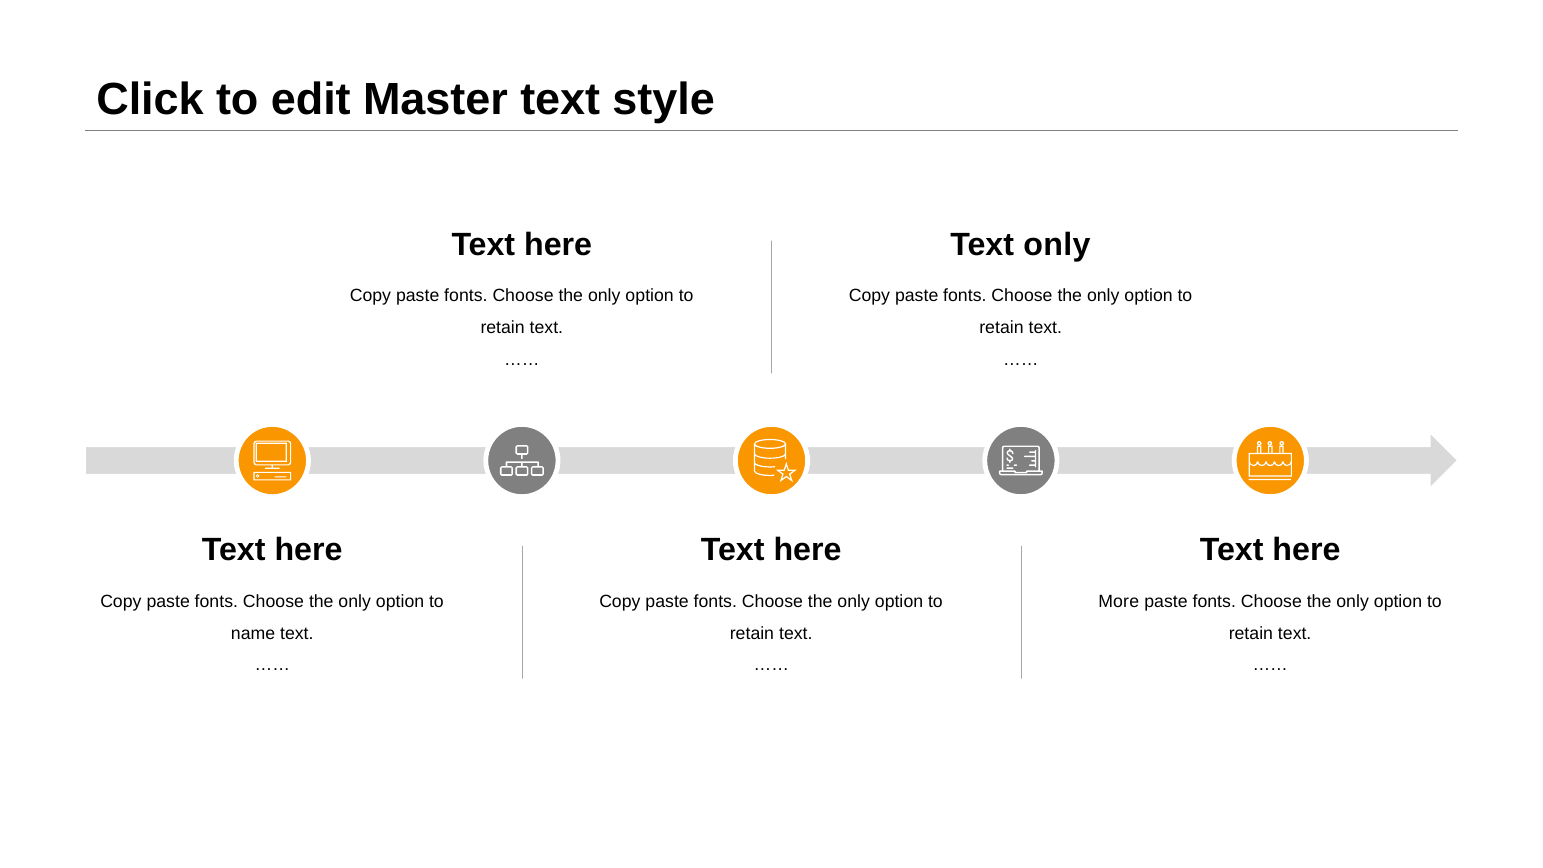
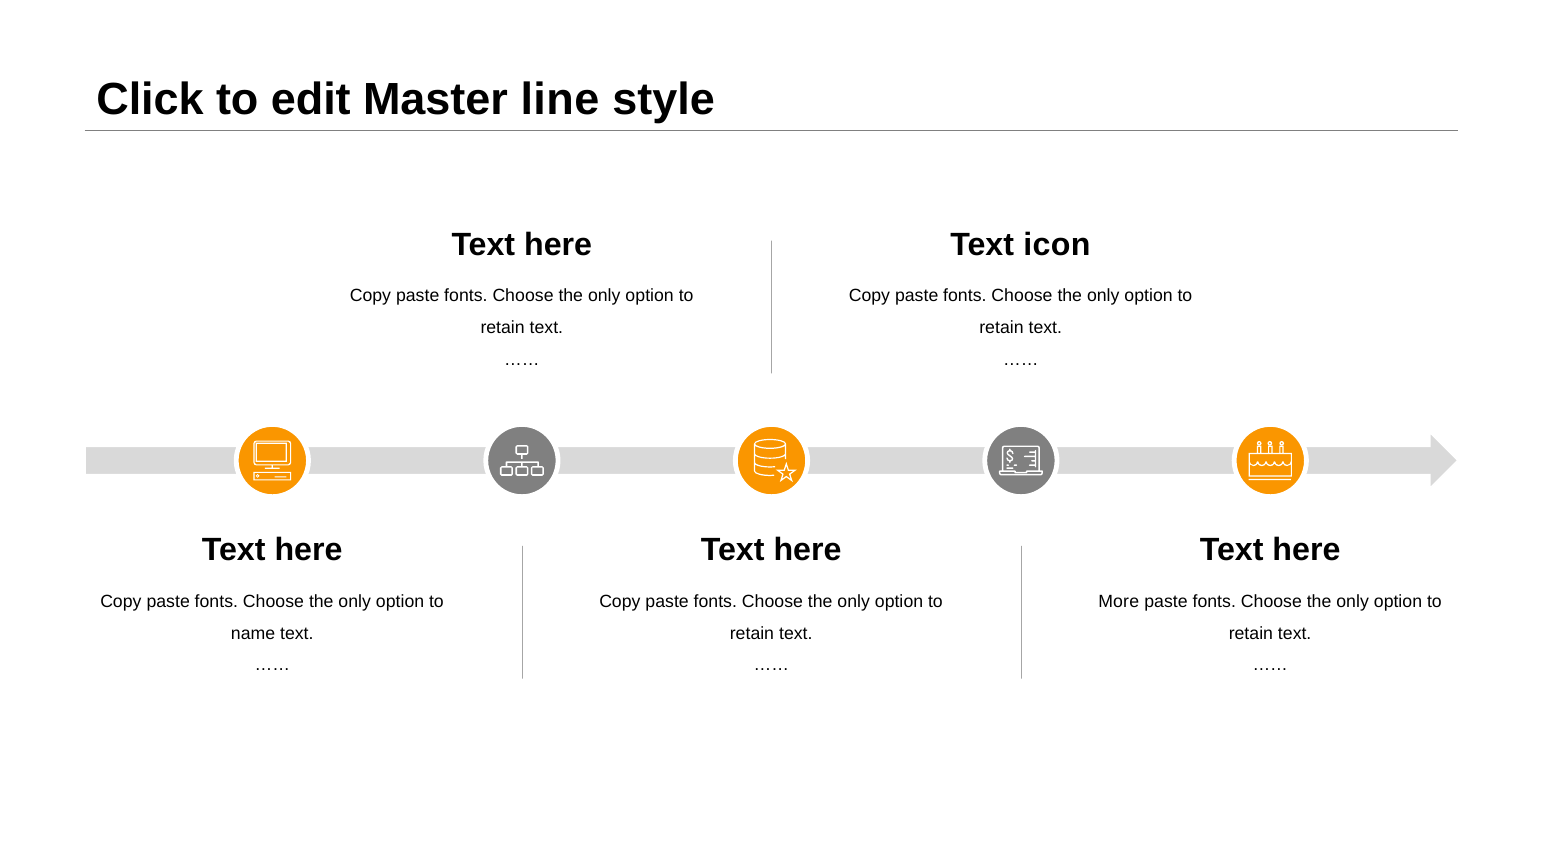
Master text: text -> line
Text only: only -> icon
